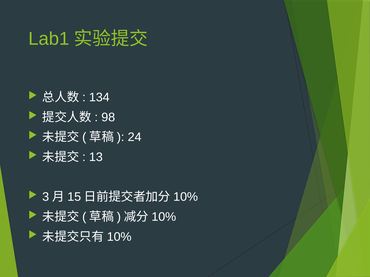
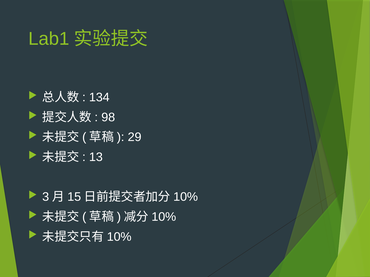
24: 24 -> 29
